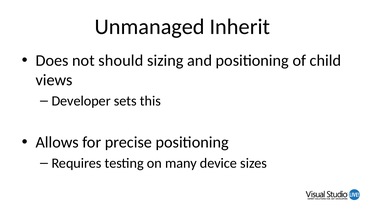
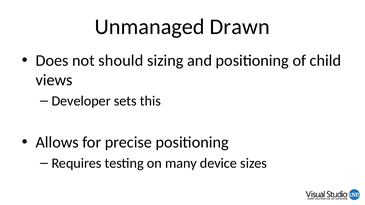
Inherit: Inherit -> Drawn
